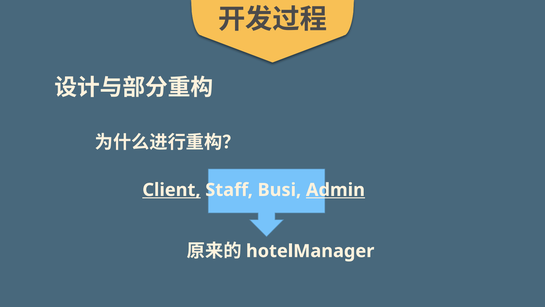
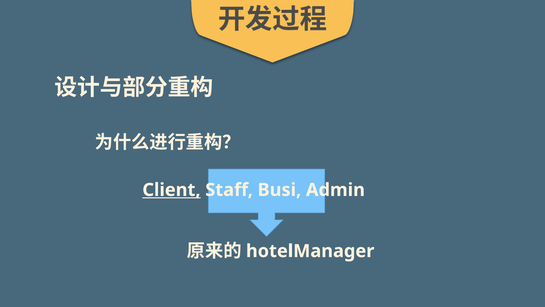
Admin underline: present -> none
